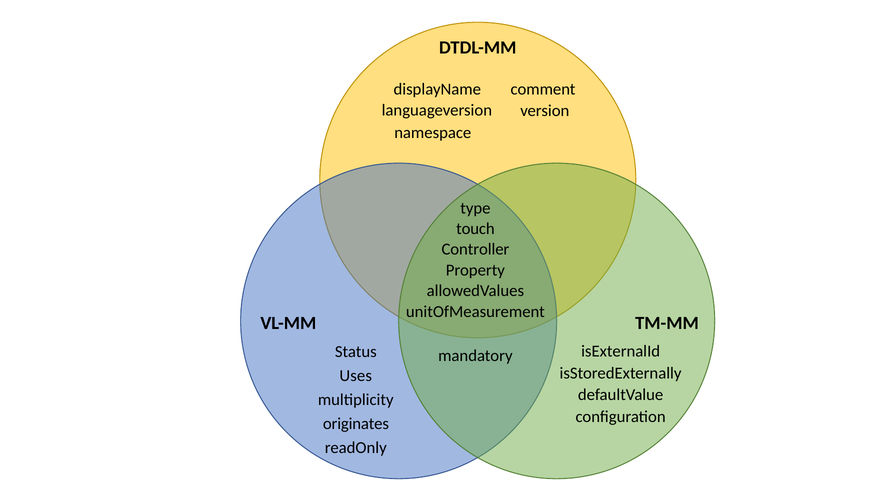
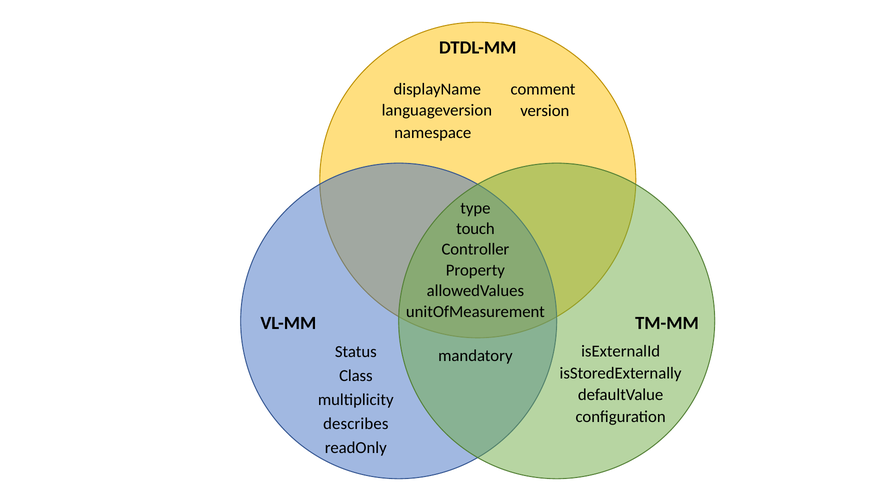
Uses: Uses -> Class
originates: originates -> describes
